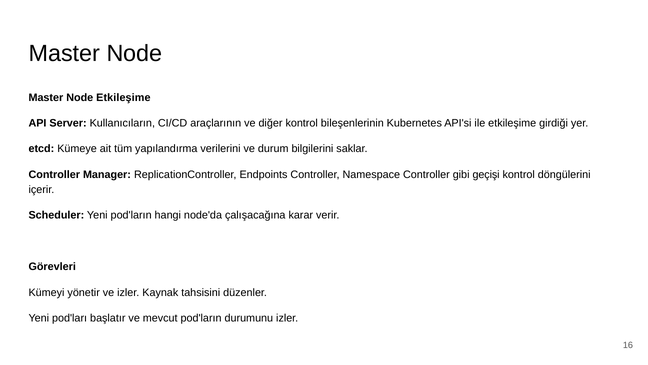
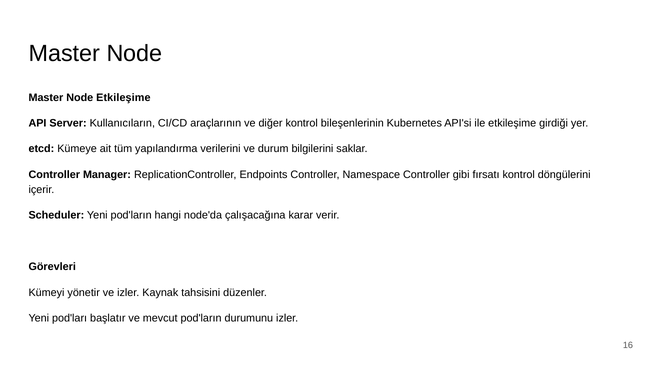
geçişi: geçişi -> fırsatı
